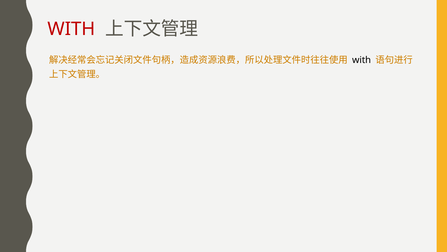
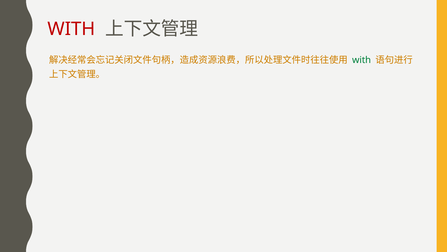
with at (362, 60) colour: black -> green
